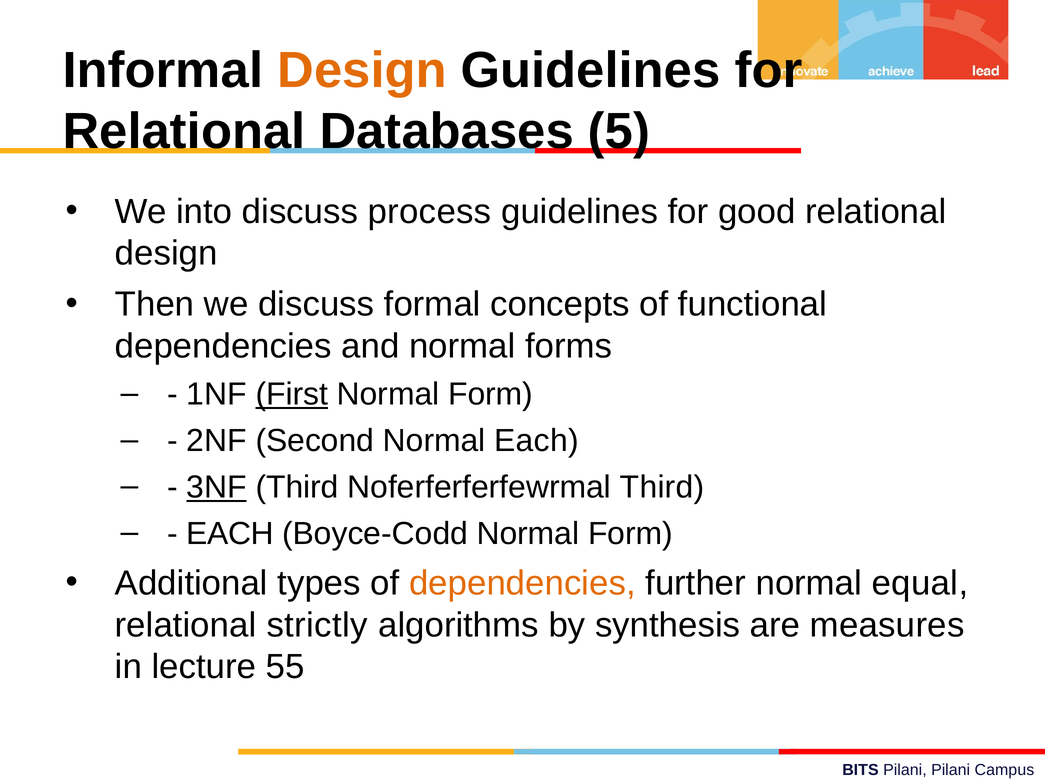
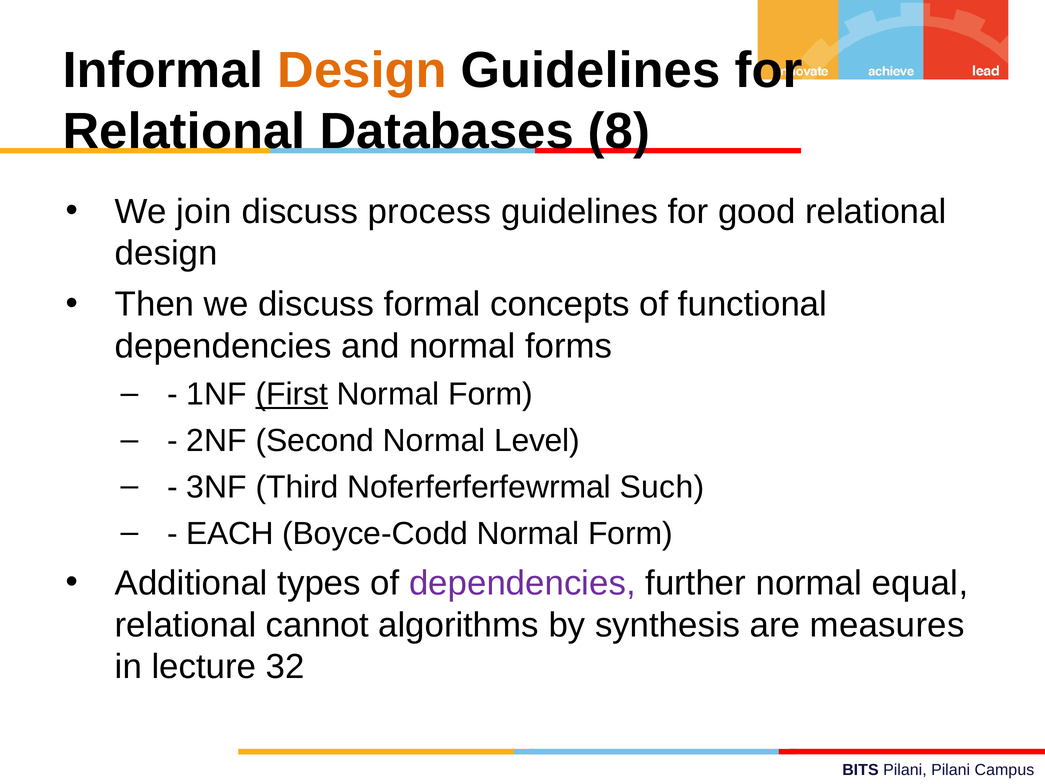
5: 5 -> 8
into: into -> join
Normal Each: Each -> Level
3NF underline: present -> none
Noferferferfewrmal Third: Third -> Such
dependencies at (522, 583) colour: orange -> purple
strictly: strictly -> cannot
55: 55 -> 32
